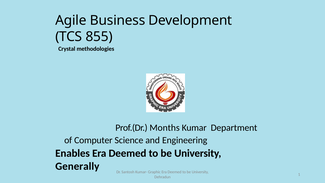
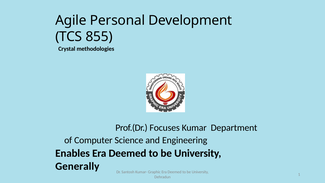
Business: Business -> Personal
Months: Months -> Focuses
